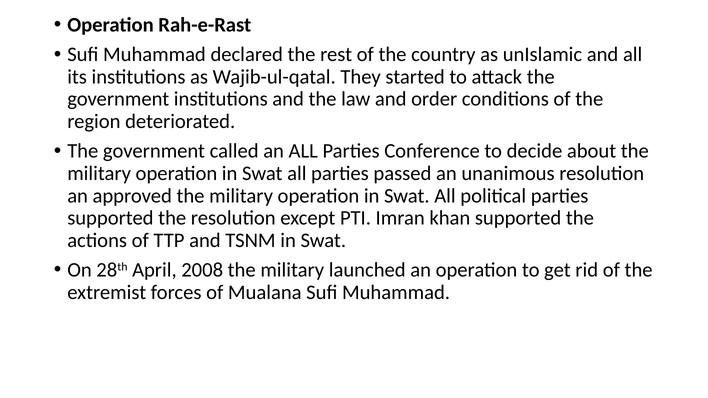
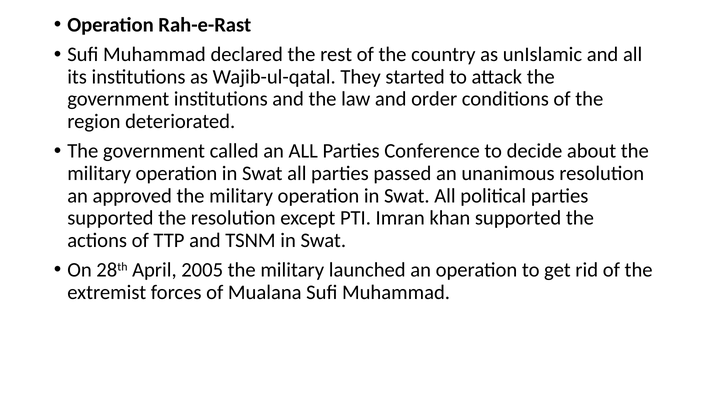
2008: 2008 -> 2005
